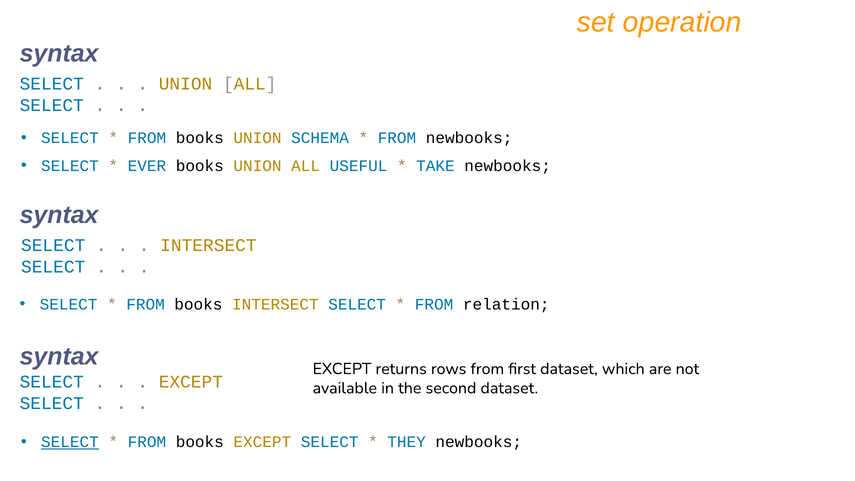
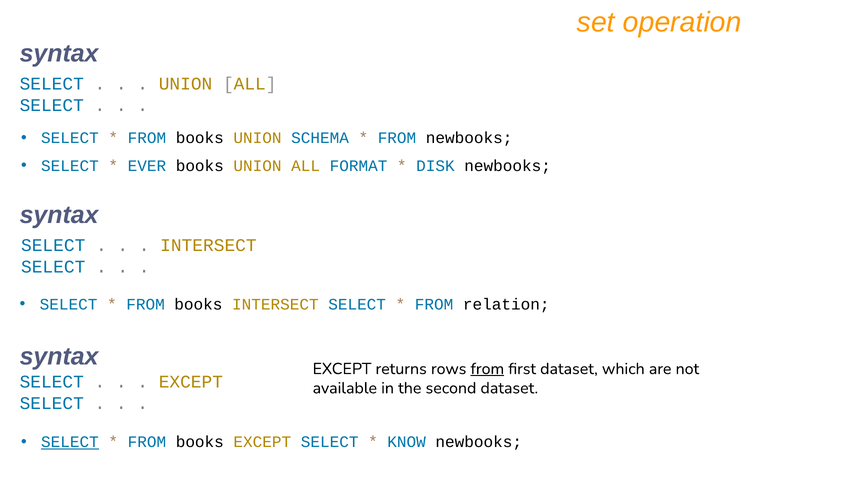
USEFUL: USEFUL -> FORMAT
TAKE: TAKE -> DISK
from at (487, 369) underline: none -> present
THEY: THEY -> KNOW
